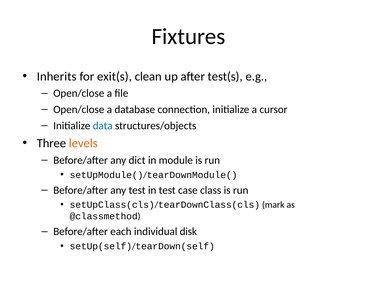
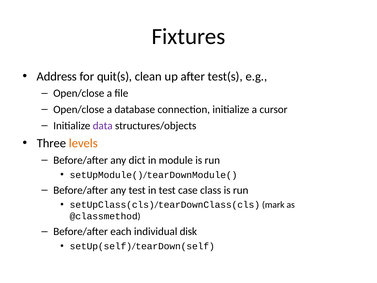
Inherits: Inherits -> Address
exit(s: exit(s -> quit(s
data colour: blue -> purple
